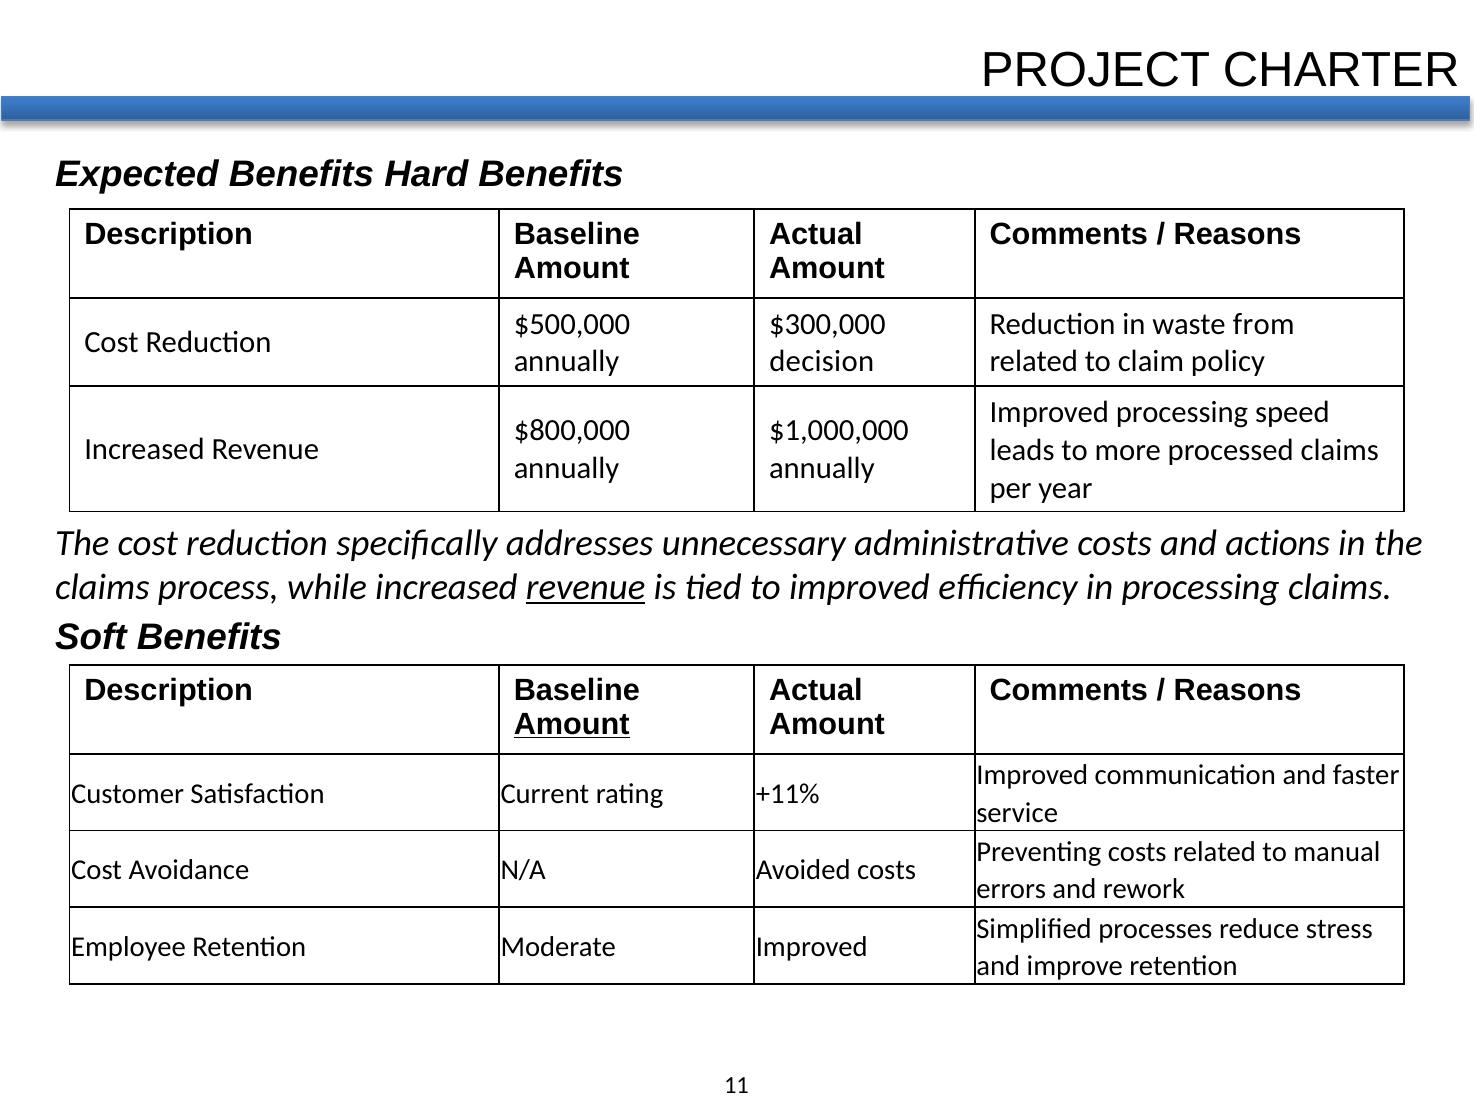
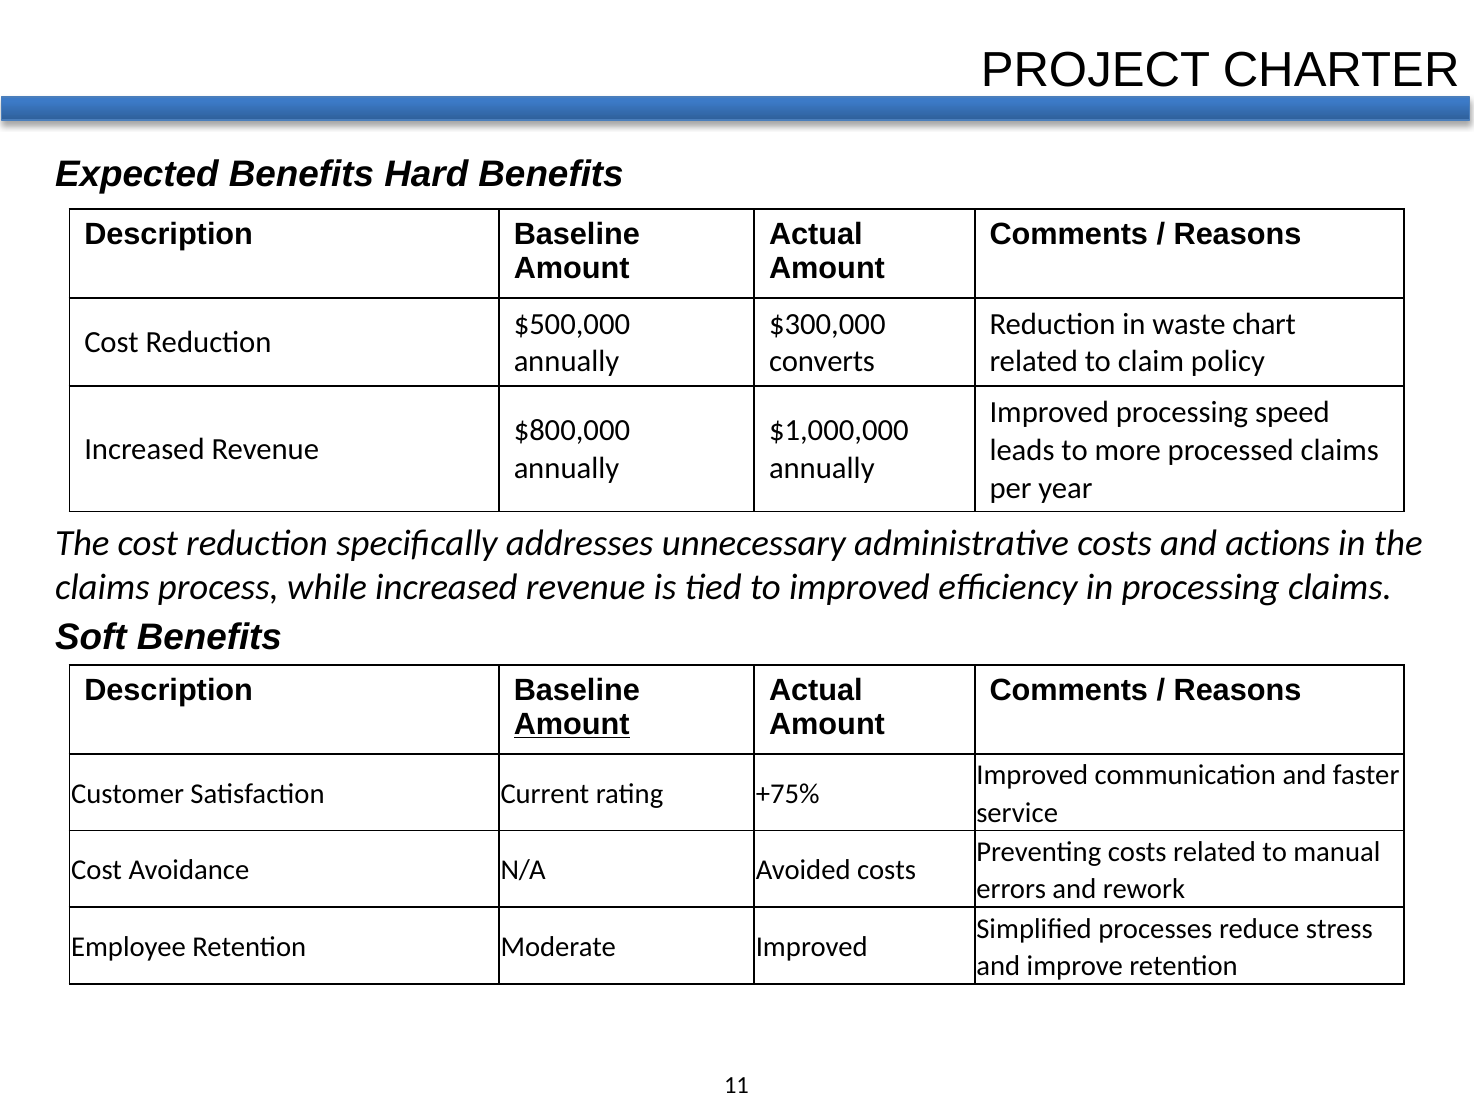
from: from -> chart
decision: decision -> converts
revenue at (586, 587) underline: present -> none
+11%: +11% -> +75%
